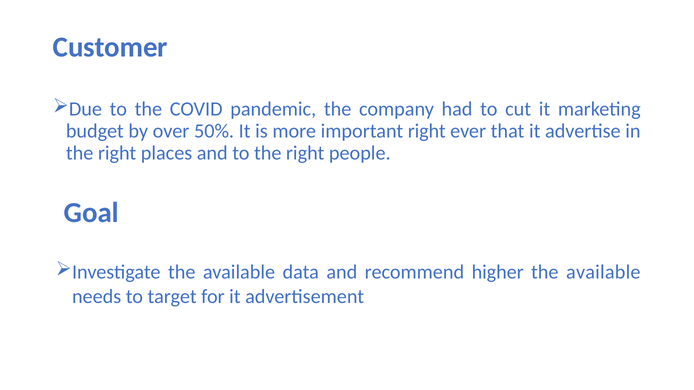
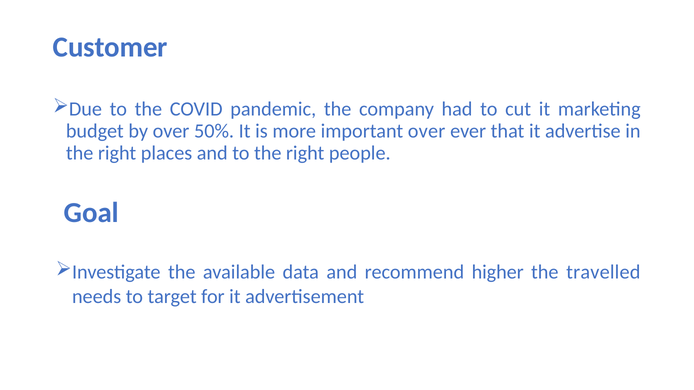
important right: right -> over
available at (603, 273): available -> travelled
